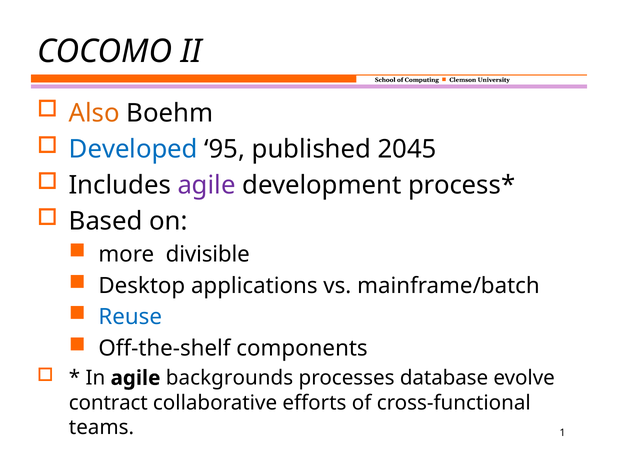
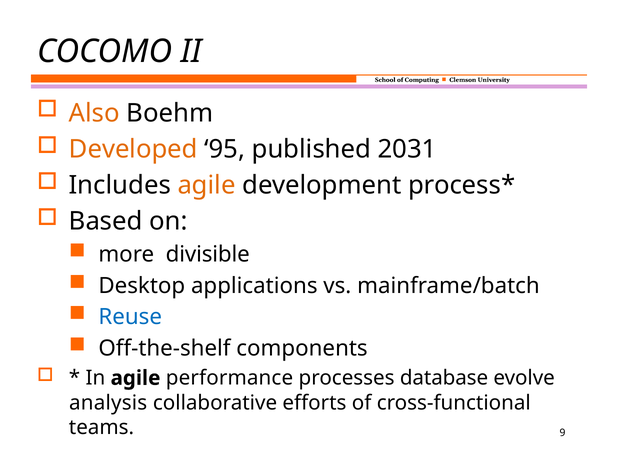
Developed colour: blue -> orange
2045: 2045 -> 2031
agile at (207, 185) colour: purple -> orange
backgrounds: backgrounds -> performance
contract: contract -> analysis
1: 1 -> 9
